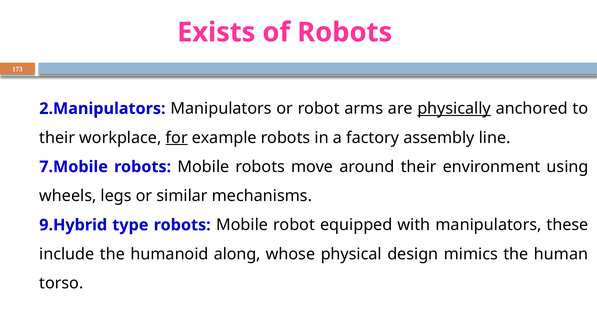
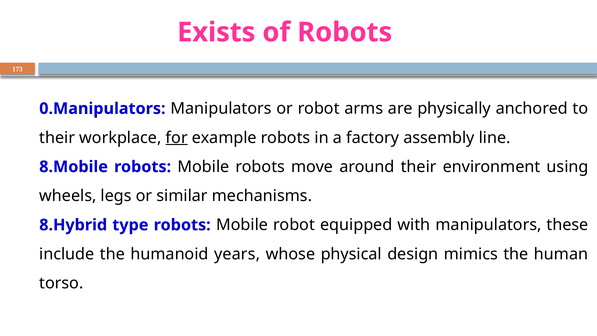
2.Manipulators: 2.Manipulators -> 0.Manipulators
physically underline: present -> none
7.Mobile: 7.Mobile -> 8.Mobile
9.Hybrid: 9.Hybrid -> 8.Hybrid
along: along -> years
